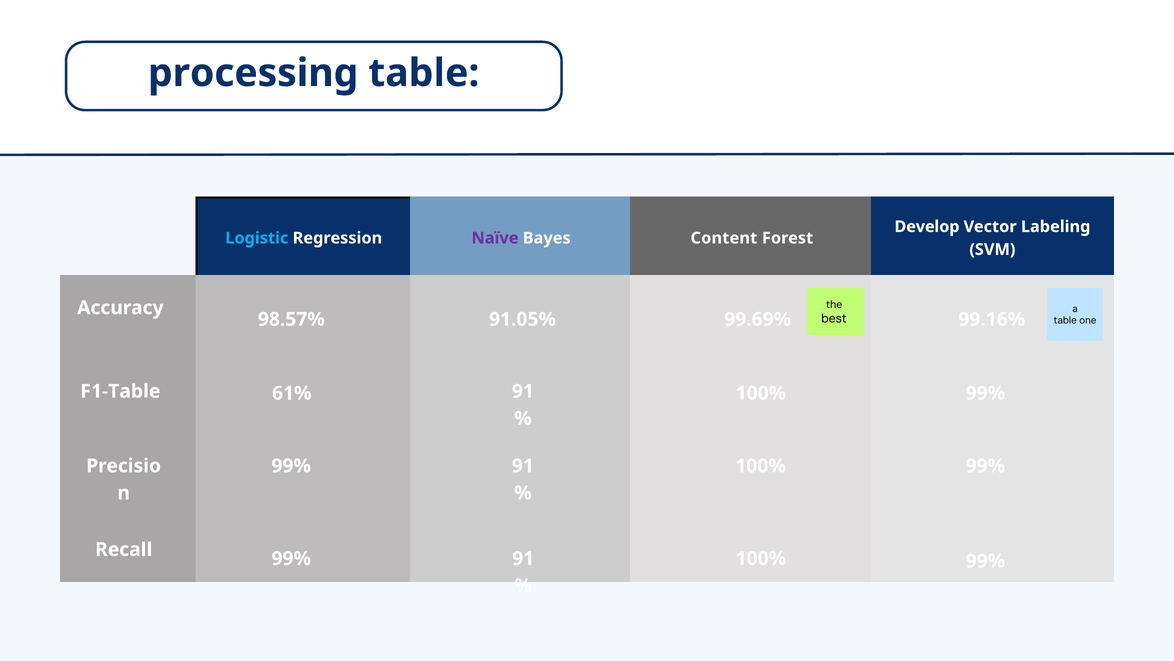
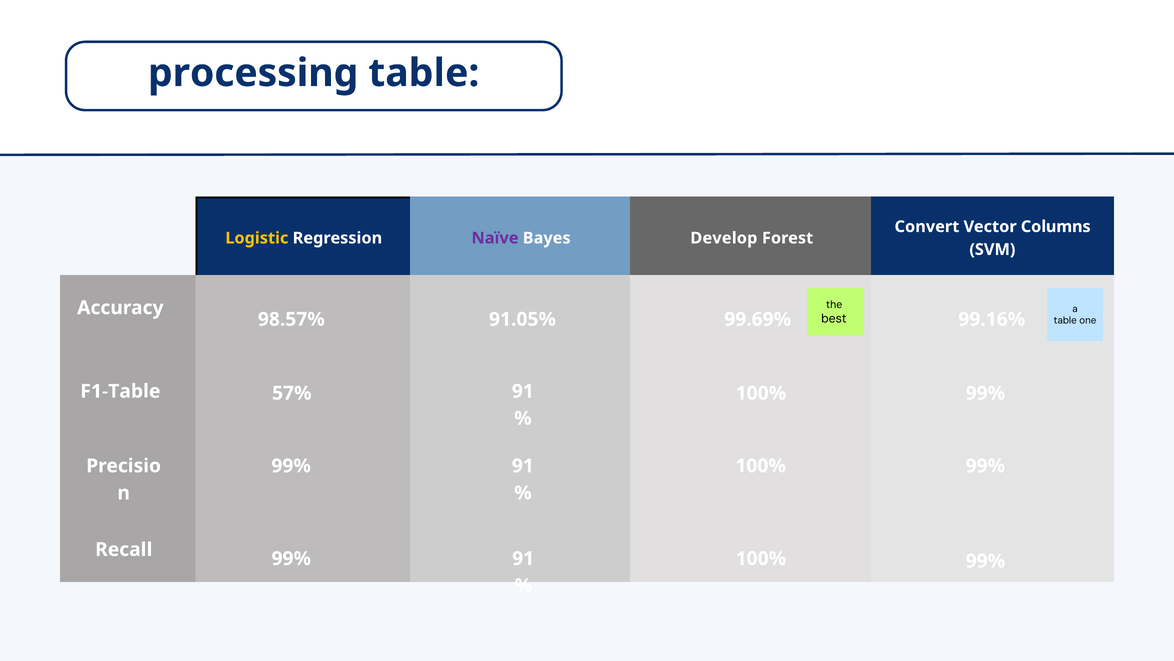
Develop: Develop -> Convert
Labeling: Labeling -> Columns
Logistic colour: light blue -> yellow
Content: Content -> Develop
61%: 61% -> 57%
